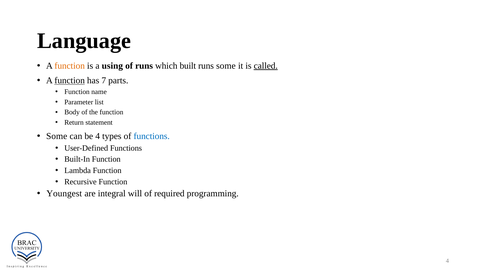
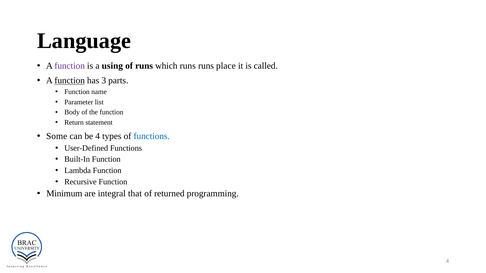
function at (70, 66) colour: orange -> purple
which built: built -> runs
runs some: some -> place
called underline: present -> none
7: 7 -> 3
Youngest: Youngest -> Minimum
will: will -> that
required: required -> returned
